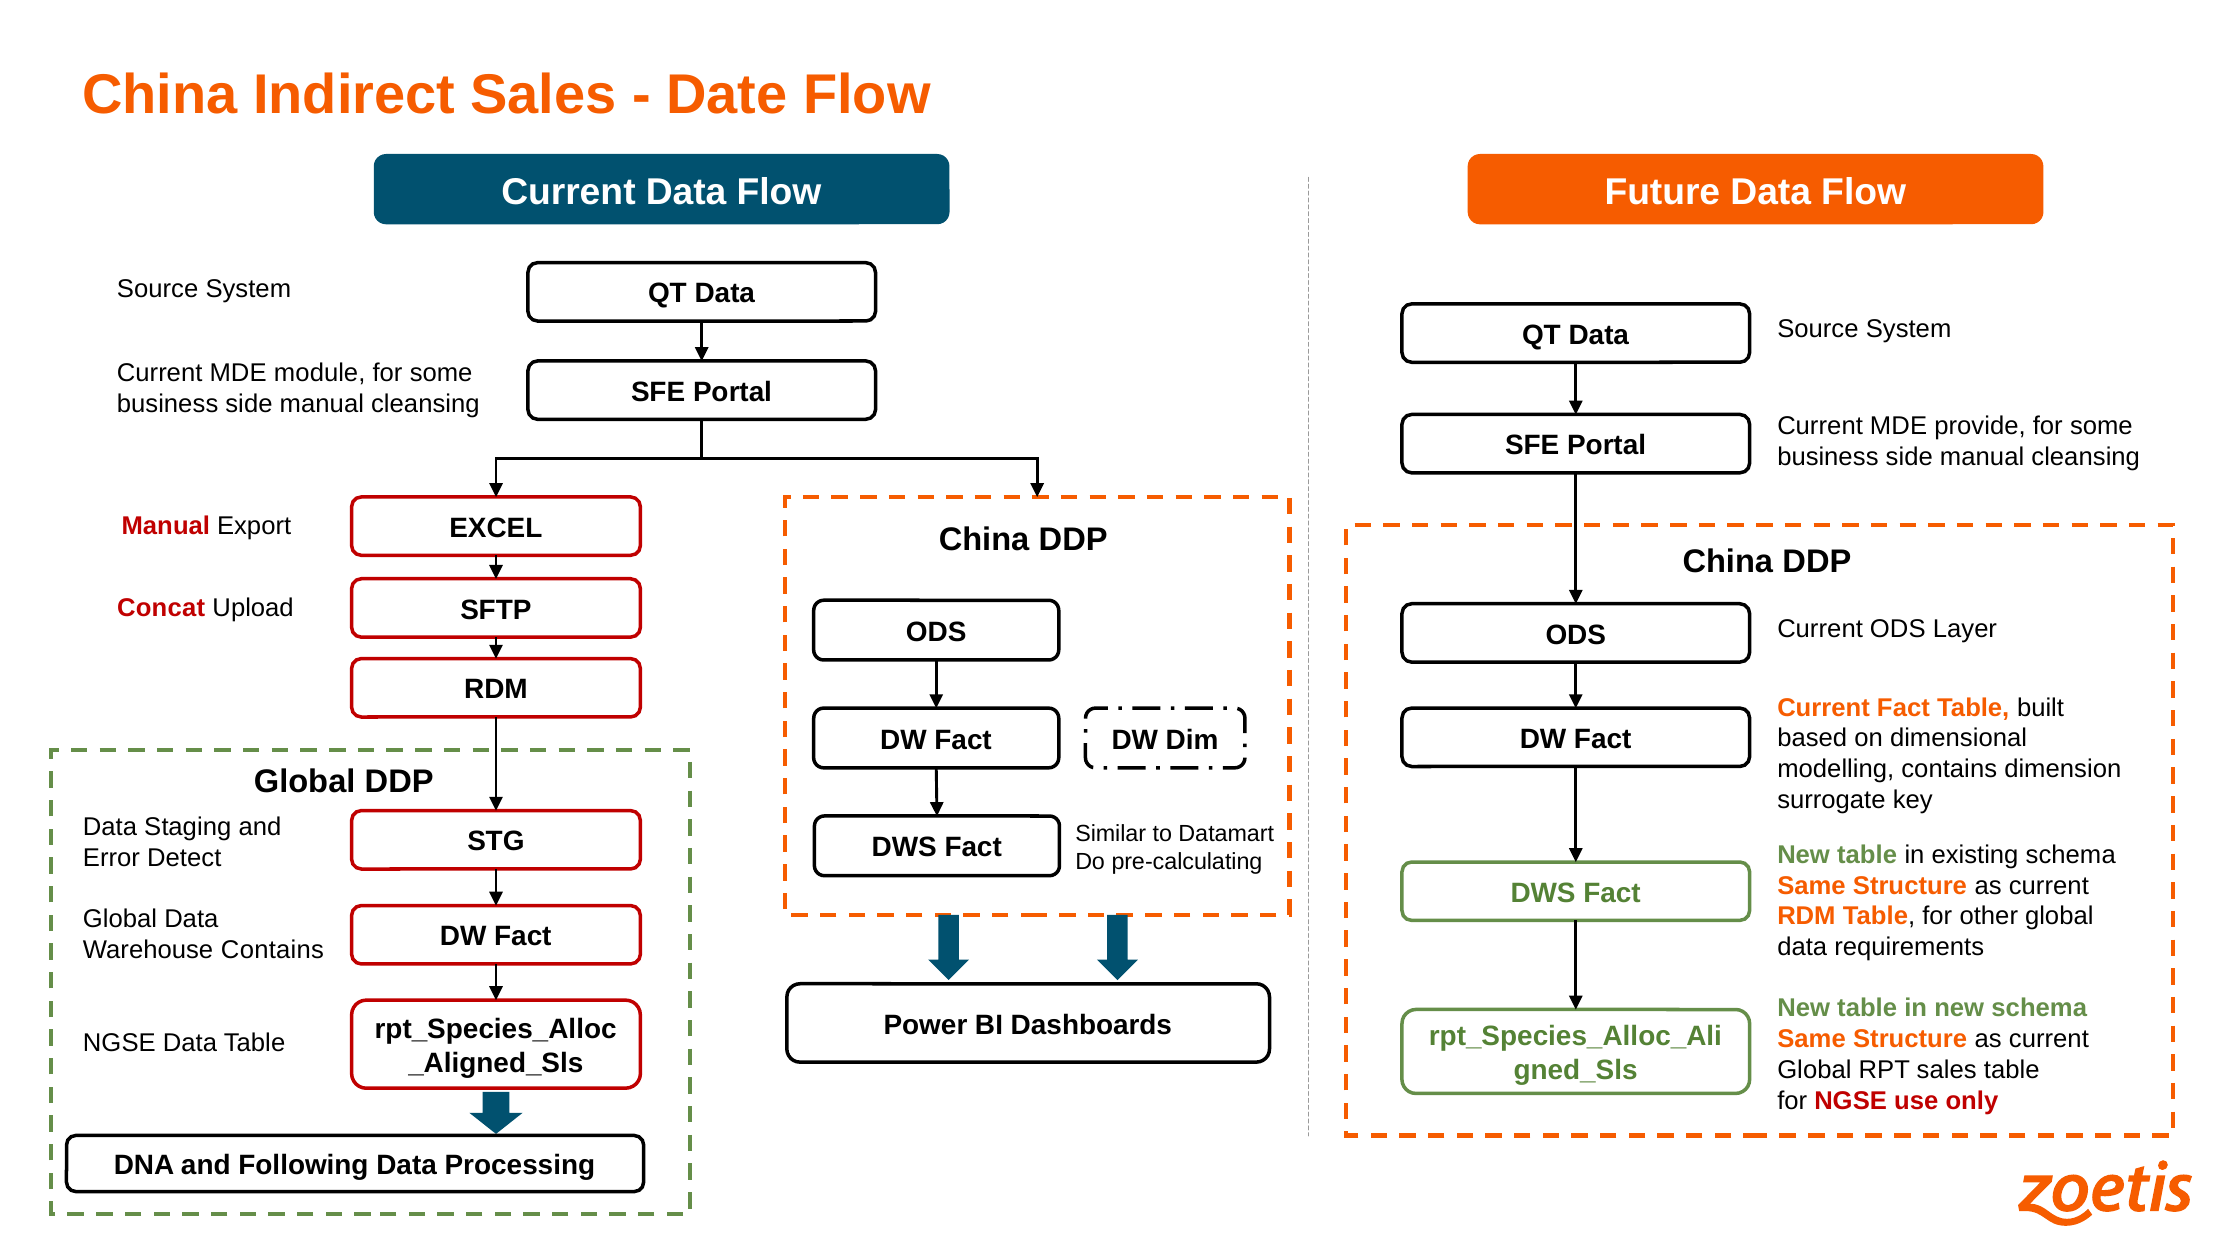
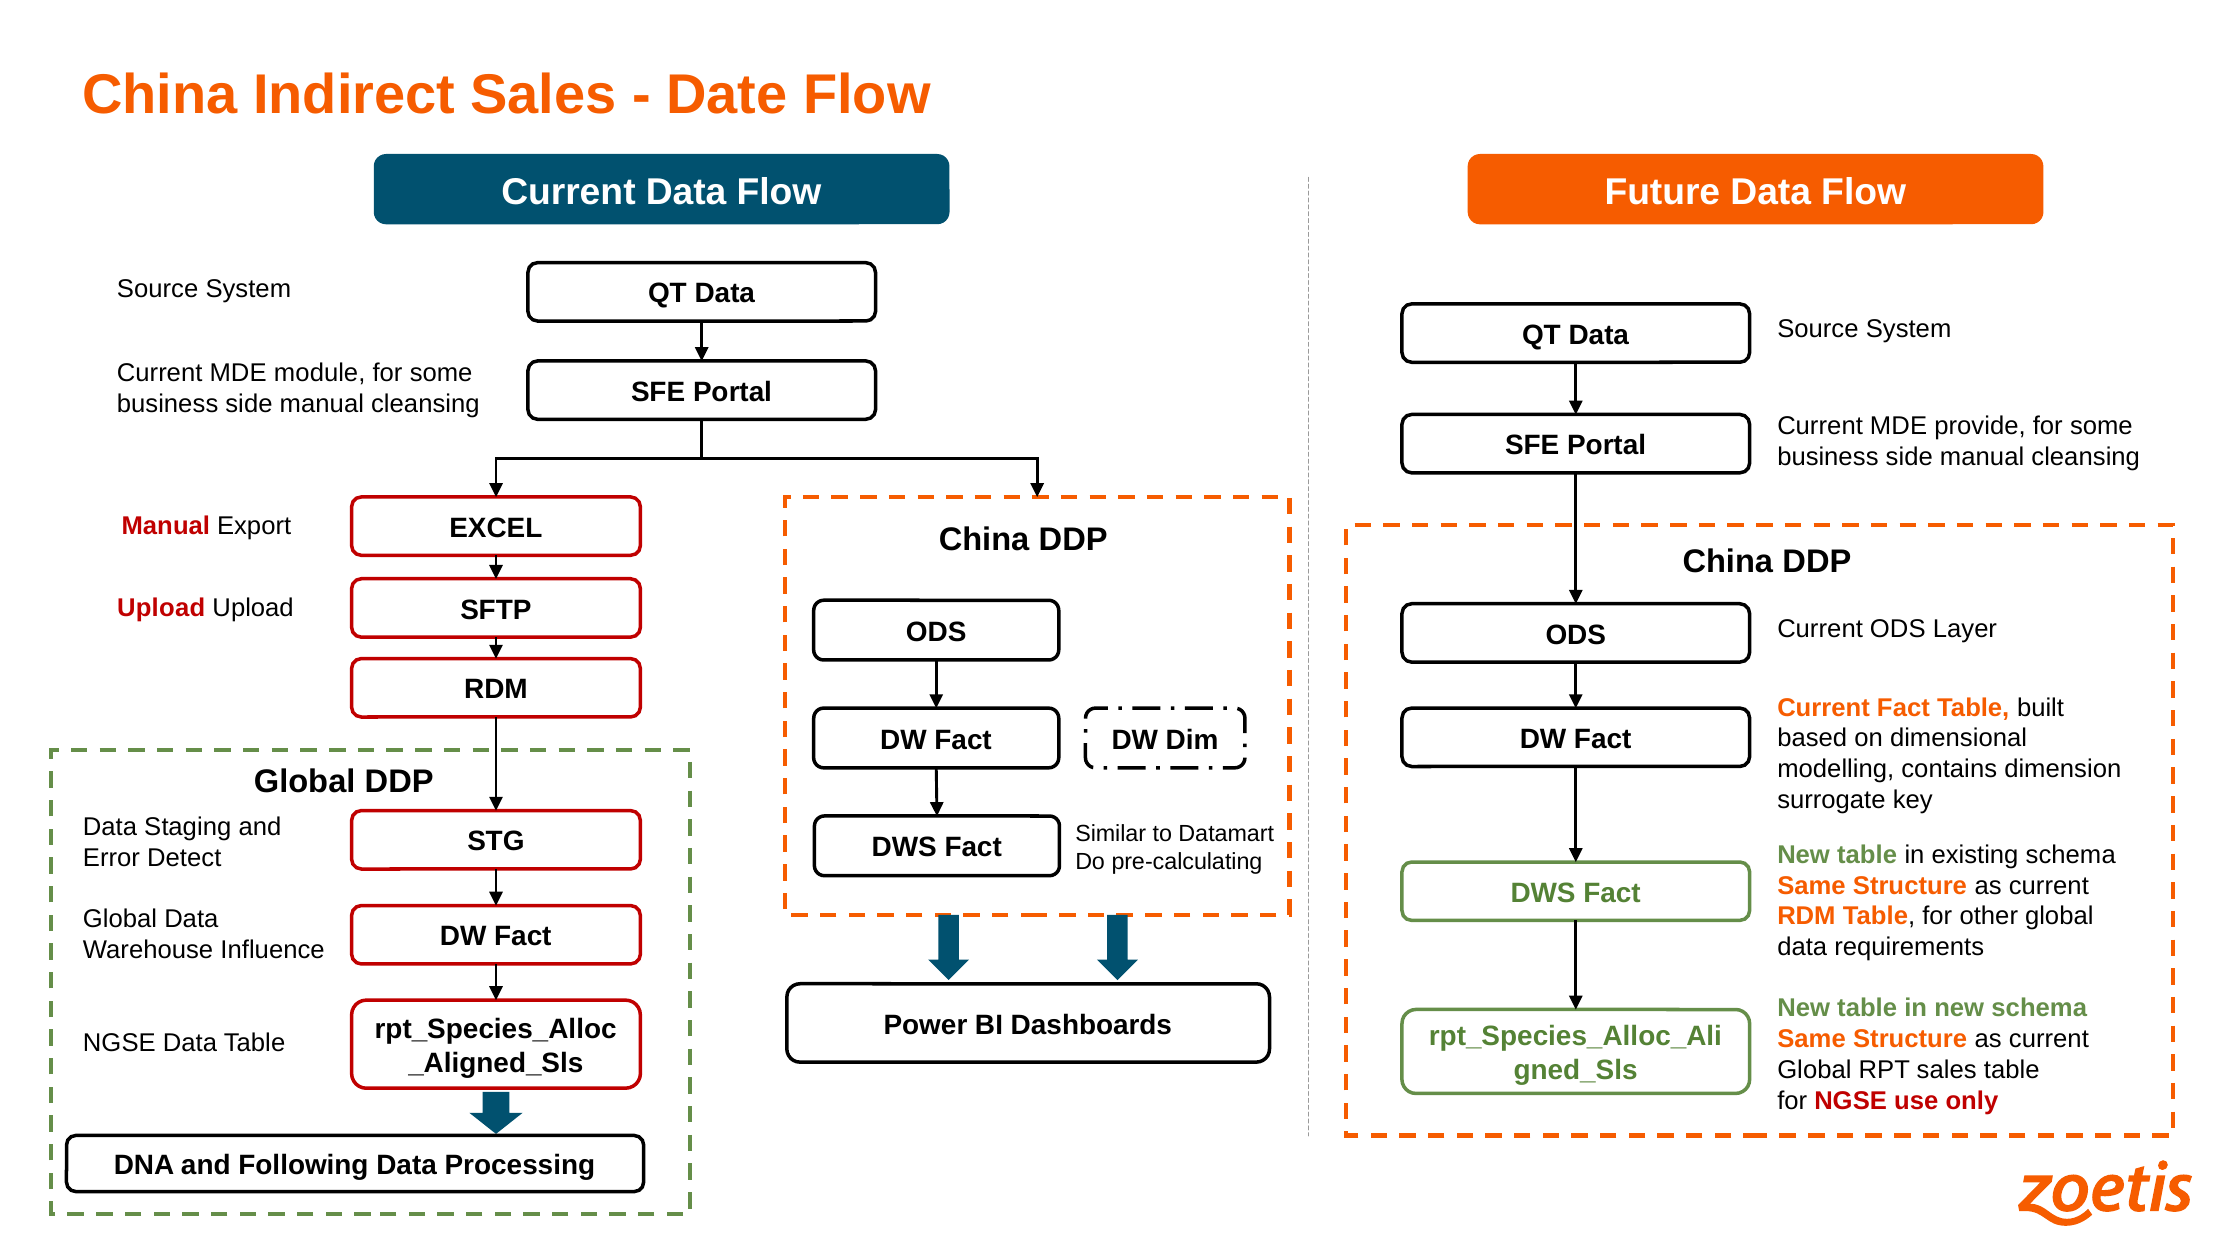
Concat at (161, 608): Concat -> Upload
Warehouse Contains: Contains -> Influence
